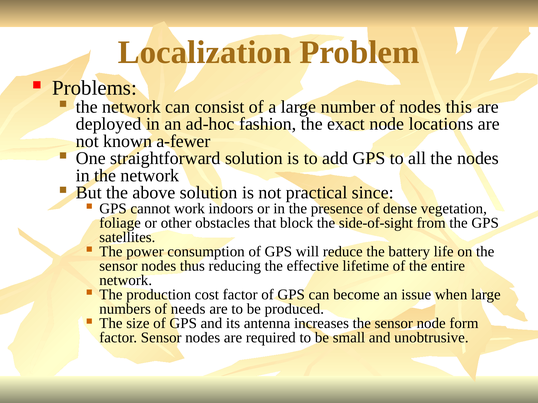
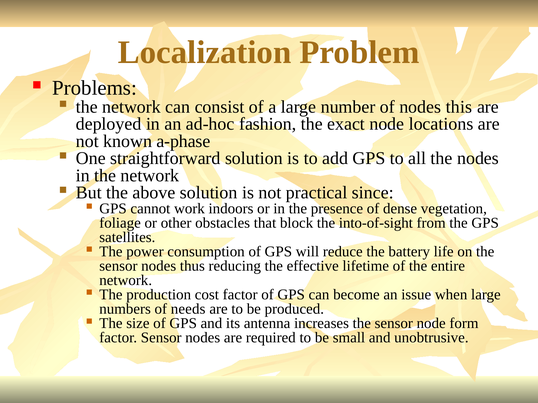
a-fewer: a-fewer -> a-phase
side-of-sight: side-of-sight -> into-of-sight
